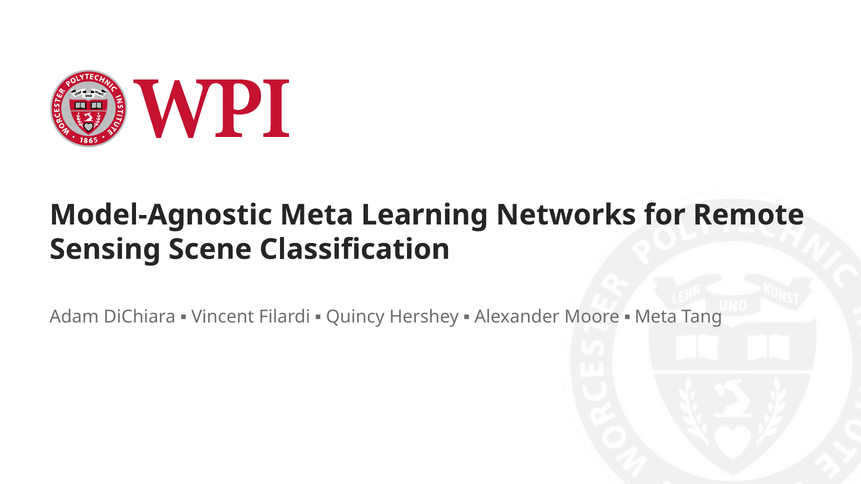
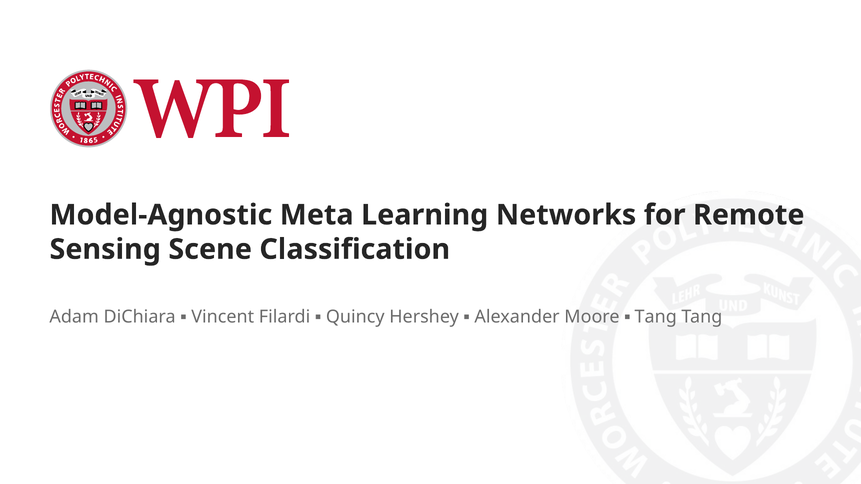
Meta at (656, 317): Meta -> Tang
